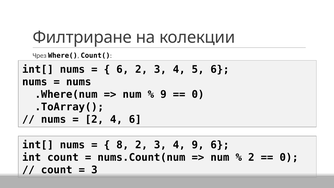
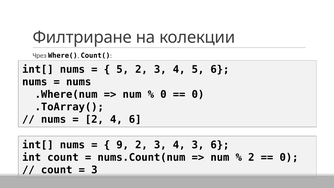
6 at (123, 69): 6 -> 5
9 at (163, 94): 9 -> 0
8: 8 -> 9
4 9: 9 -> 3
